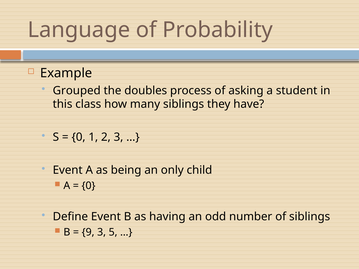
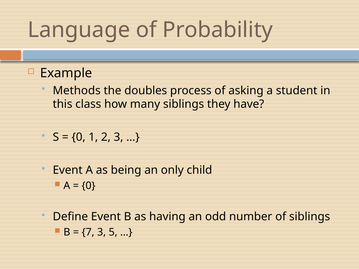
Grouped: Grouped -> Methods
9: 9 -> 7
